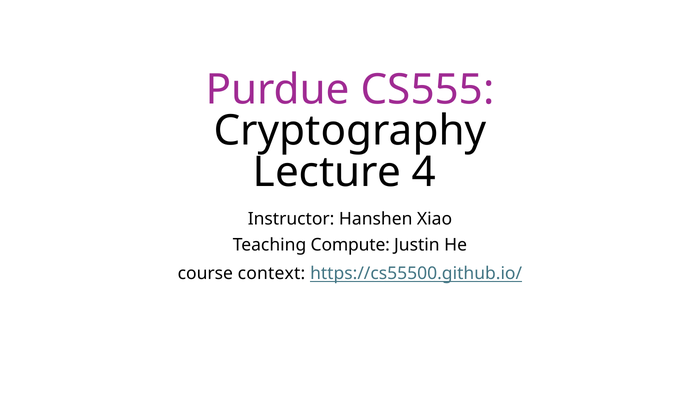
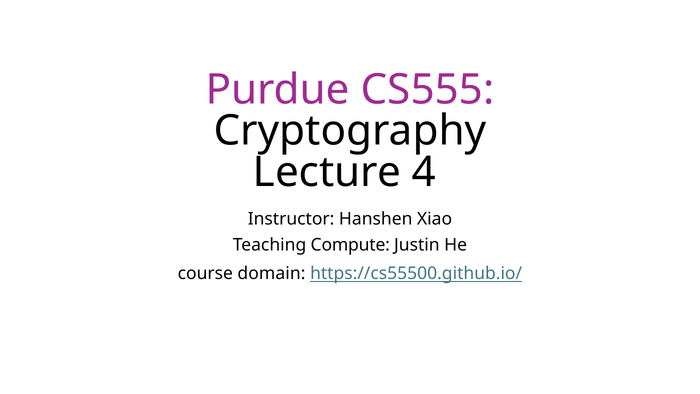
context: context -> domain
